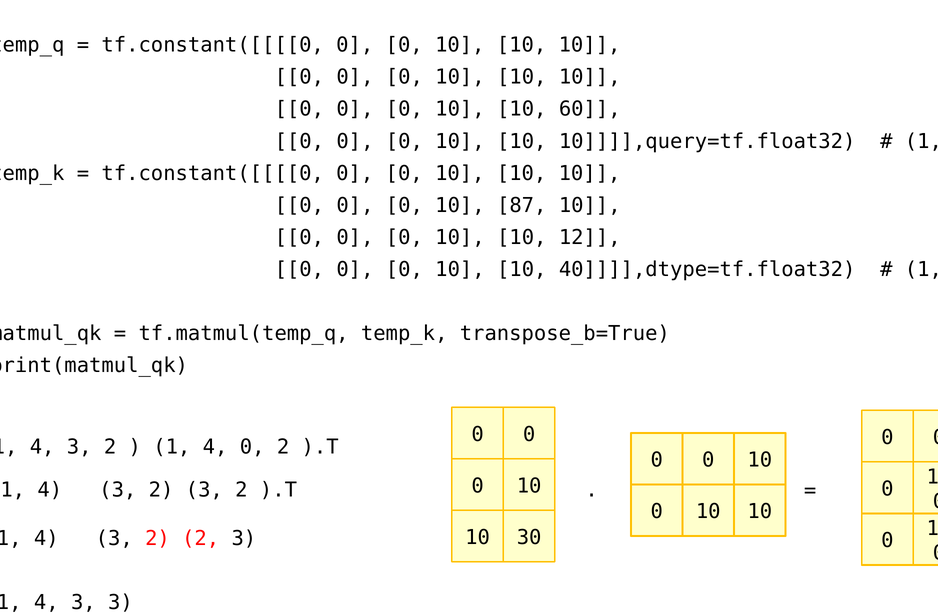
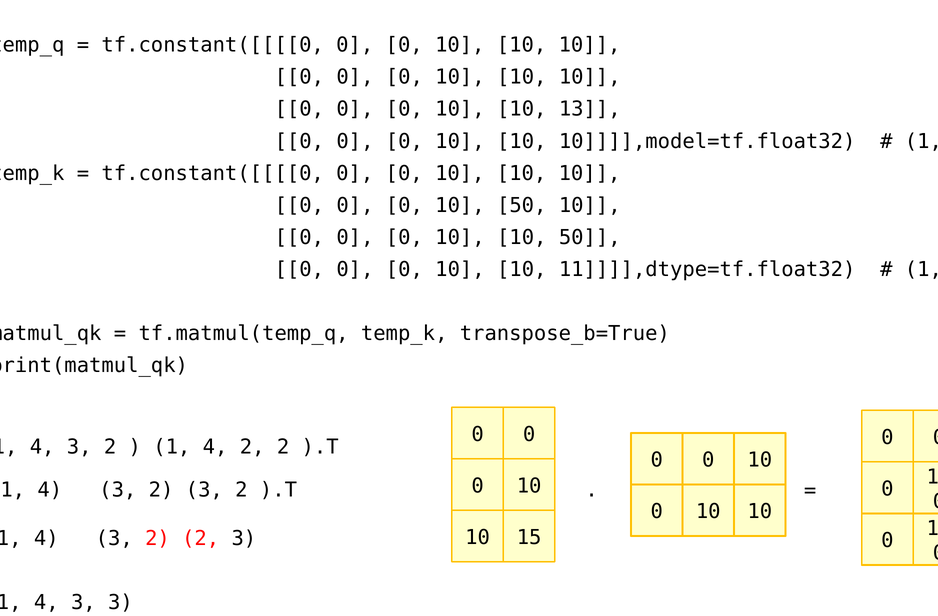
60: 60 -> 13
10]]]],query=tf.float32: 10]]]],query=tf.float32 -> 10]]]],model=tf.float32
0 10 87: 87 -> 50
10 10 12: 12 -> 50
40]]]],dtype=tf.float32: 40]]]],dtype=tf.float32 -> 11]]]],dtype=tf.float32
4 0: 0 -> 2
30: 30 -> 15
